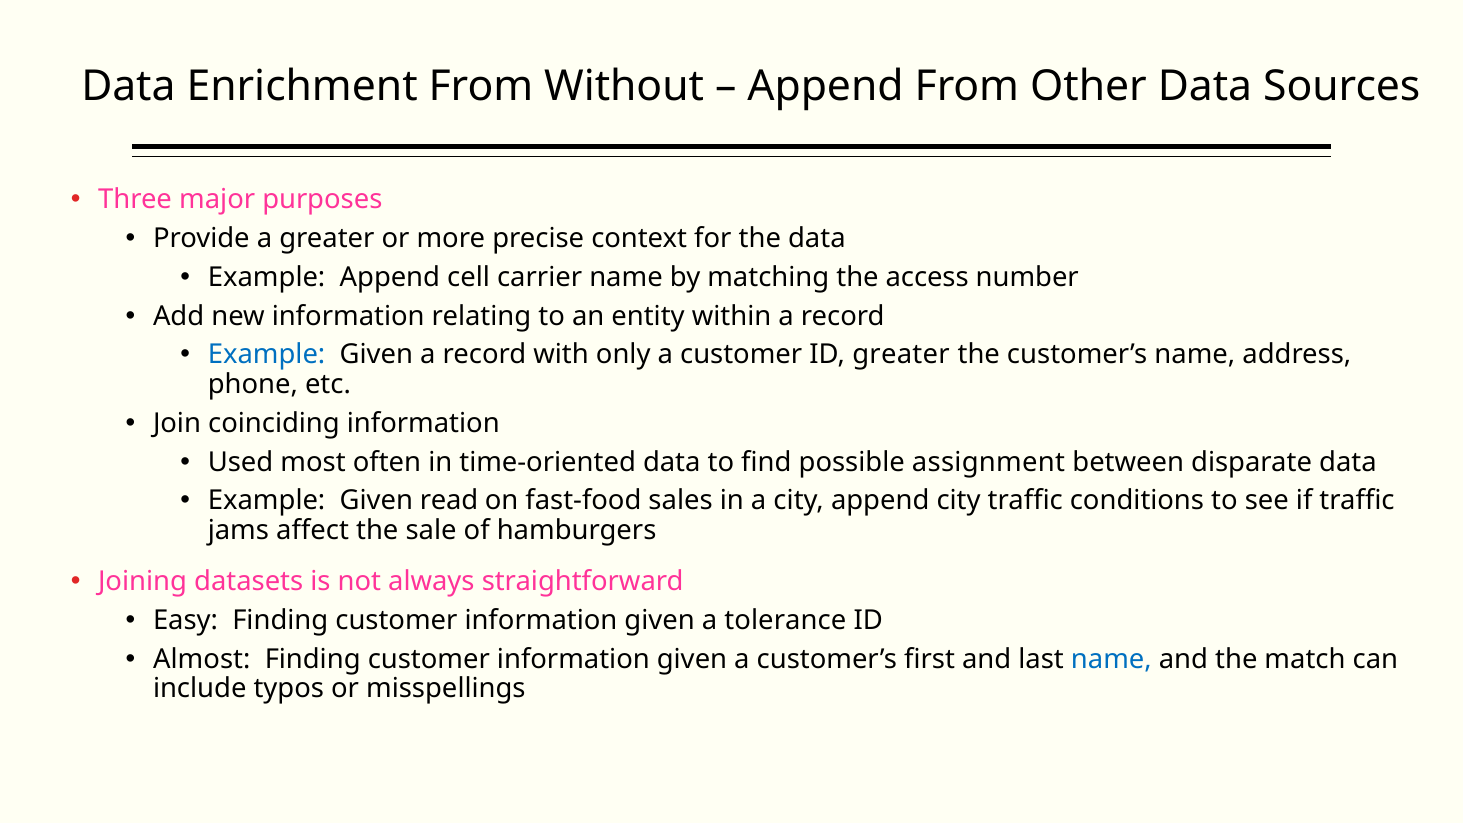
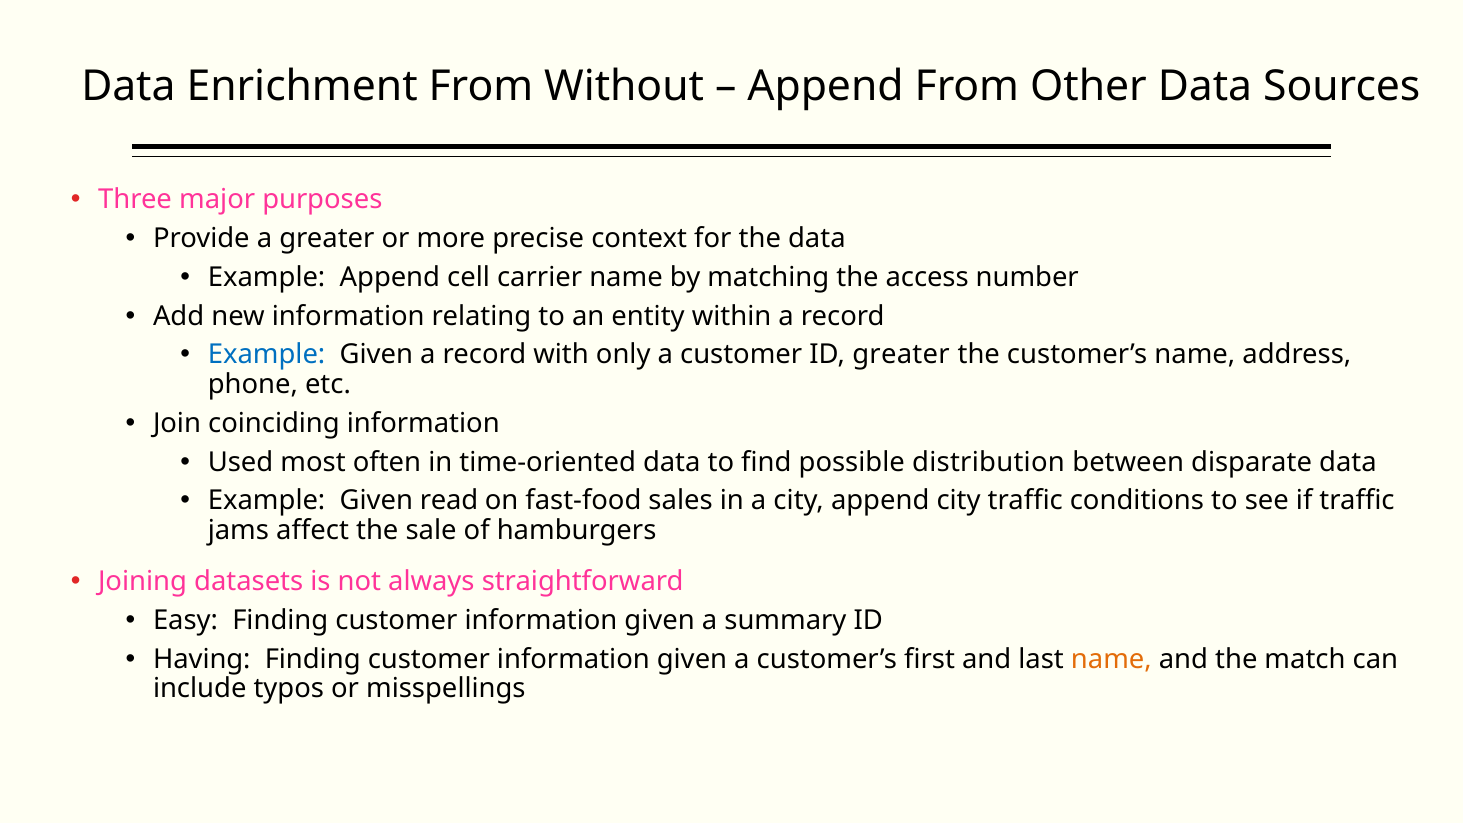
assignment: assignment -> distribution
tolerance: tolerance -> summary
Almost: Almost -> Having
name at (1111, 659) colour: blue -> orange
